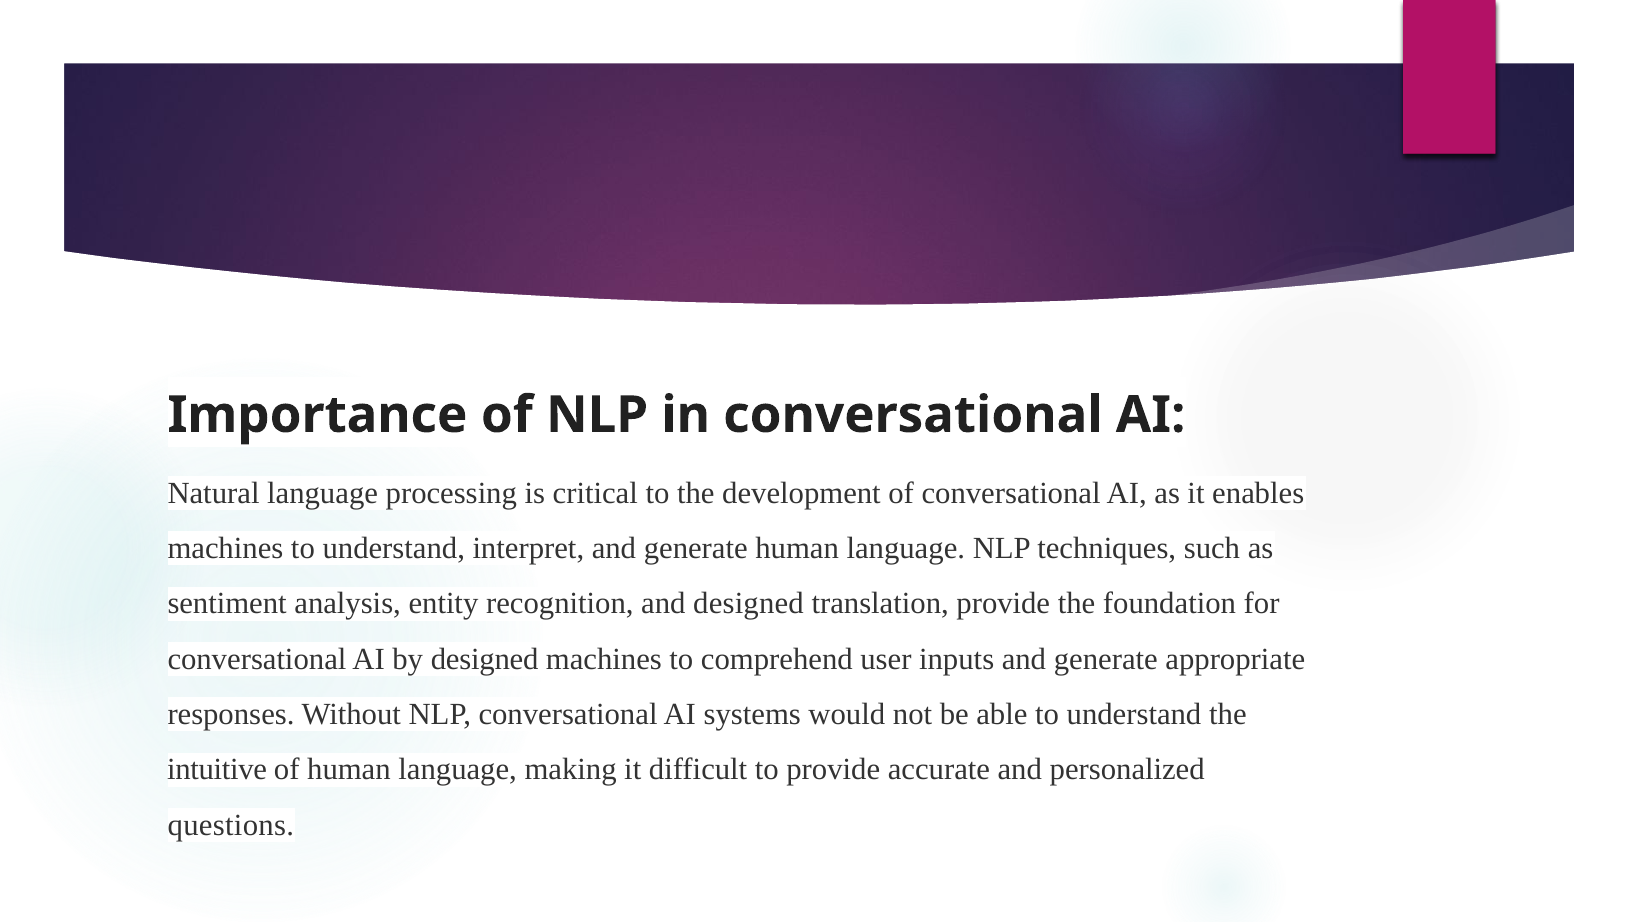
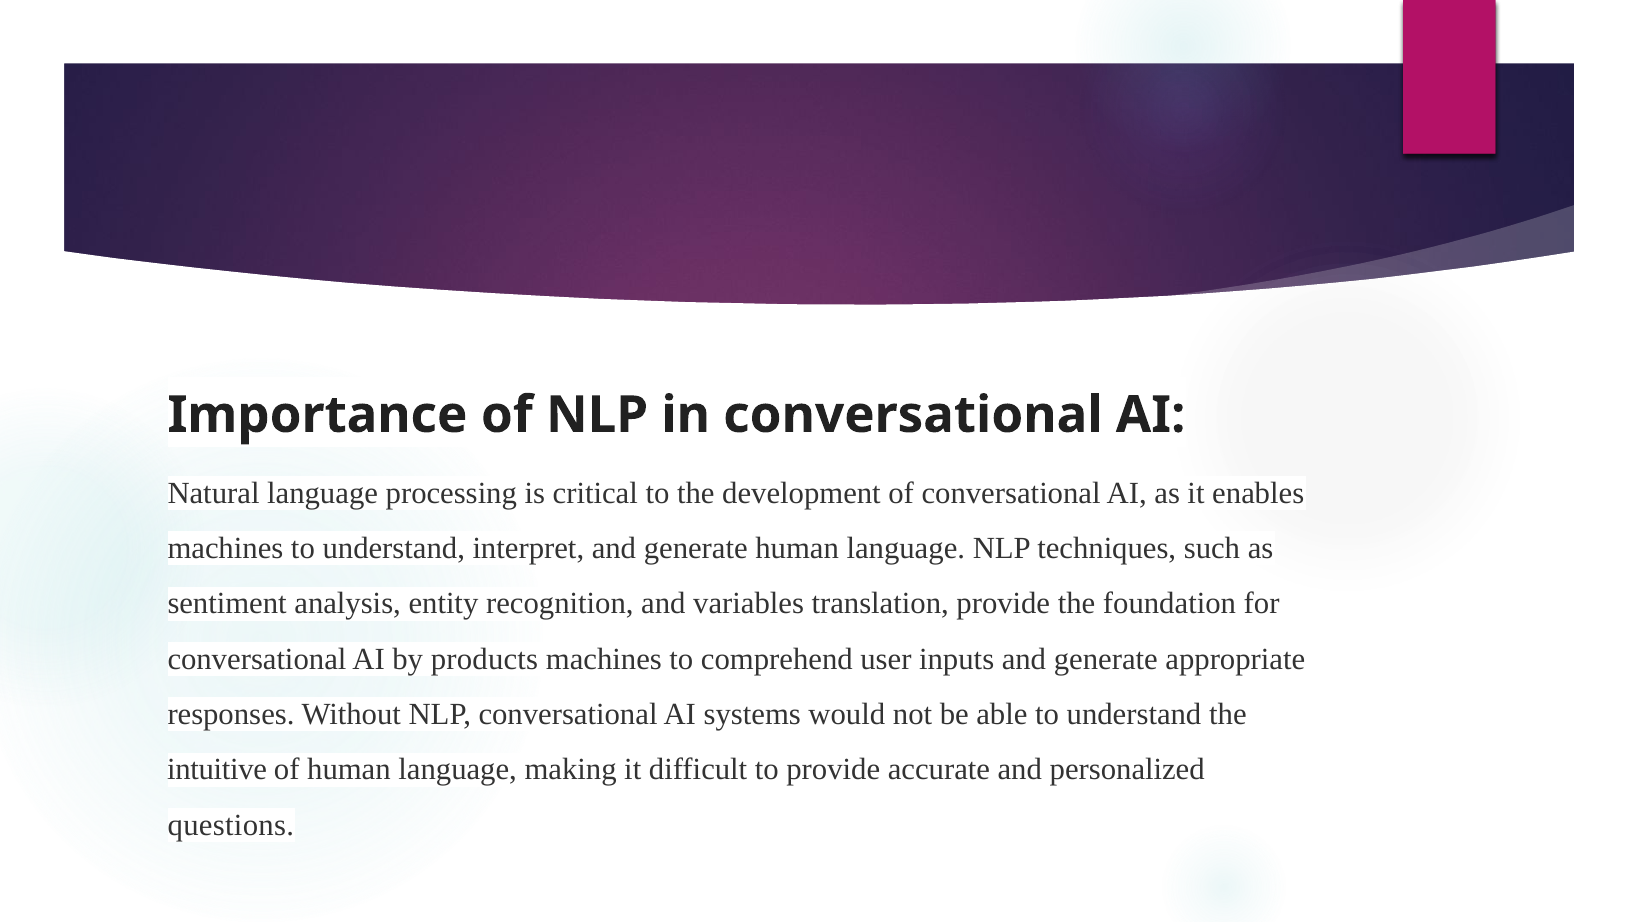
and designed: designed -> variables
by designed: designed -> products
